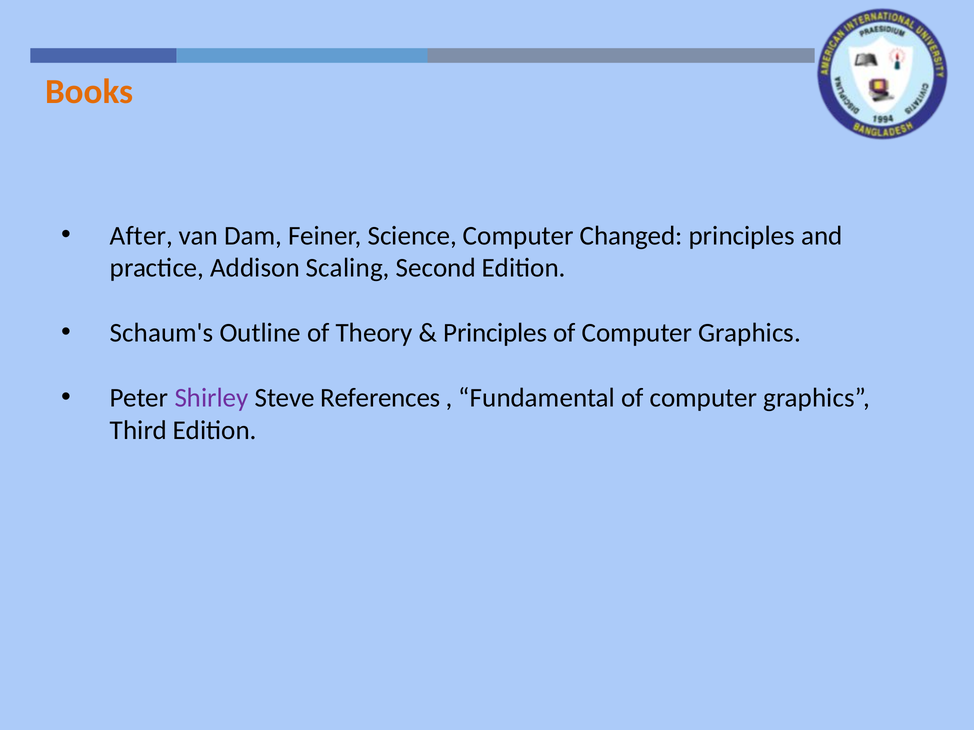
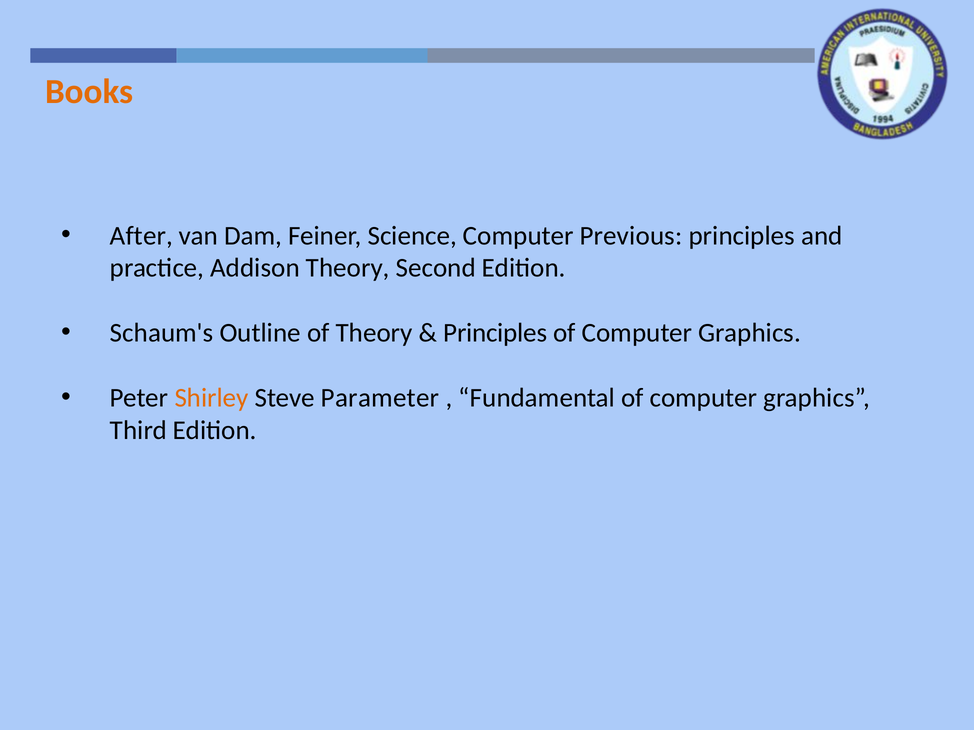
Changed: Changed -> Previous
Addison Scaling: Scaling -> Theory
Shirley colour: purple -> orange
References: References -> Parameter
